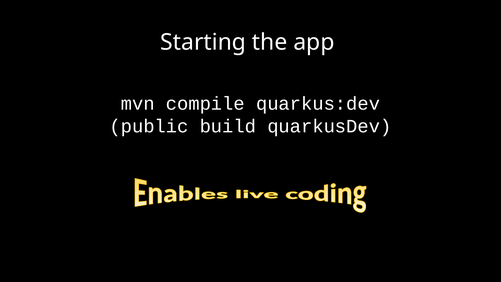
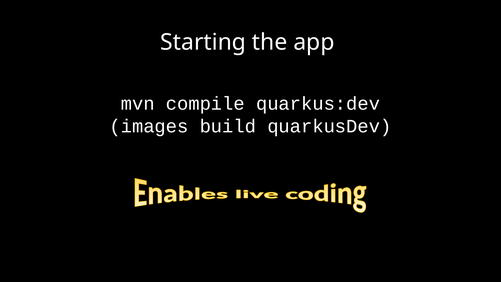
public: public -> images
